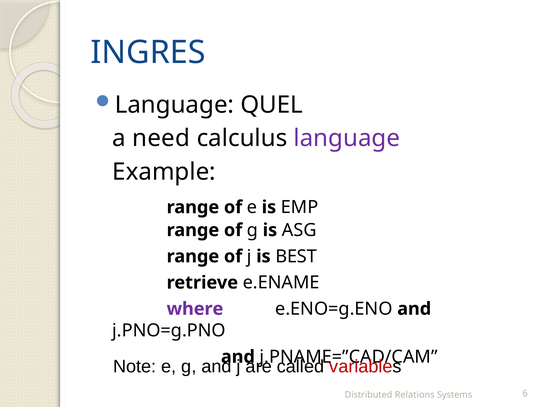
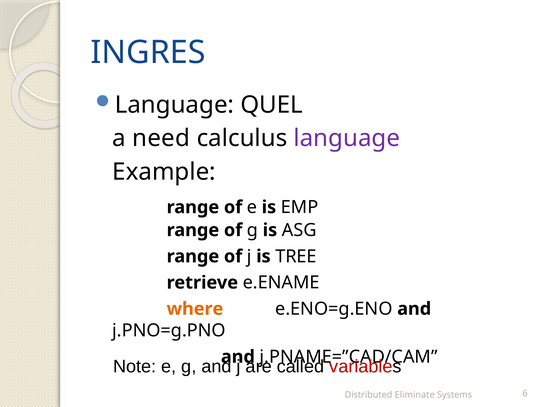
BEST: BEST -> TREE
where colour: purple -> orange
Relations: Relations -> Eliminate
